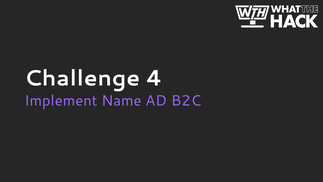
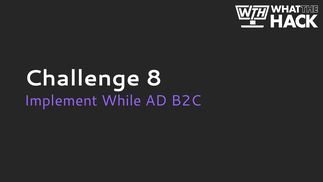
4: 4 -> 8
Name: Name -> While
